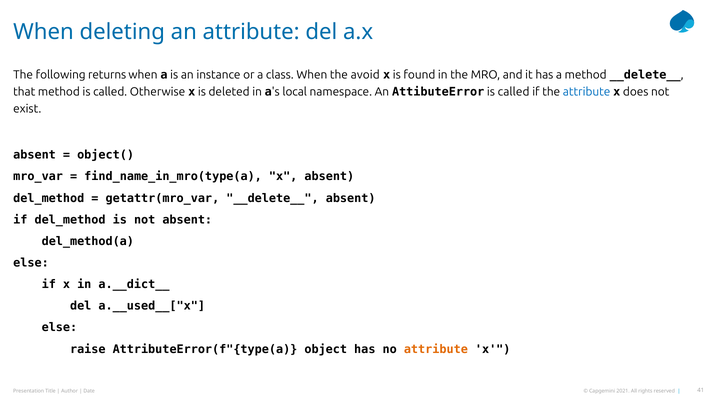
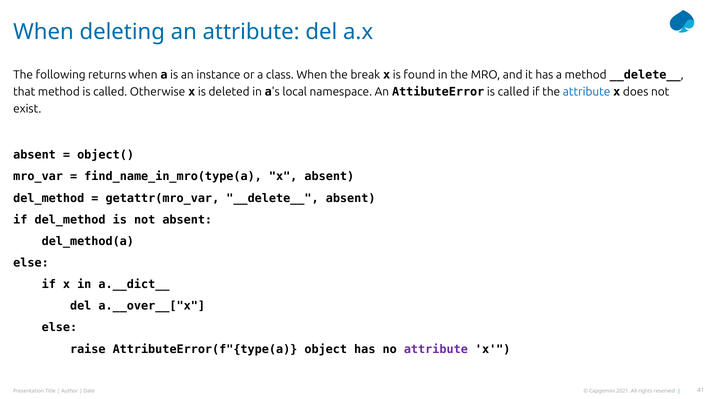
avoid: avoid -> break
a.__used__["x: a.__used__["x -> a.__over__["x
attribute at (436, 349) colour: orange -> purple
